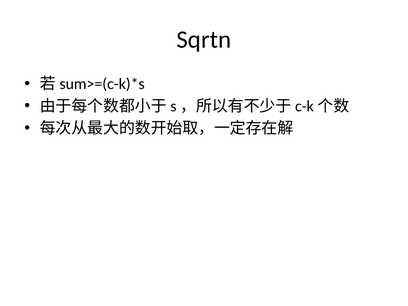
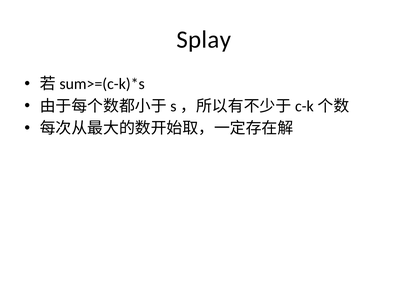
Sqrtn: Sqrtn -> Splay
